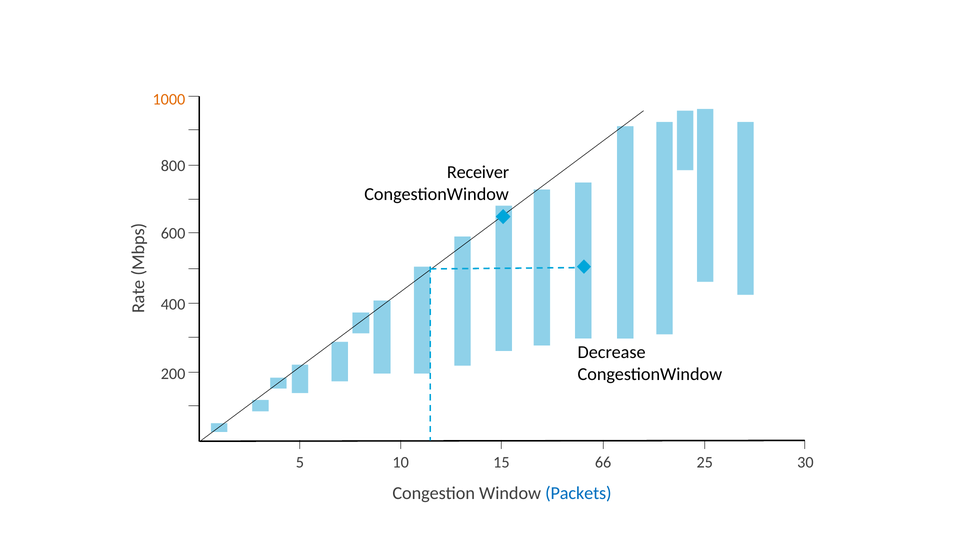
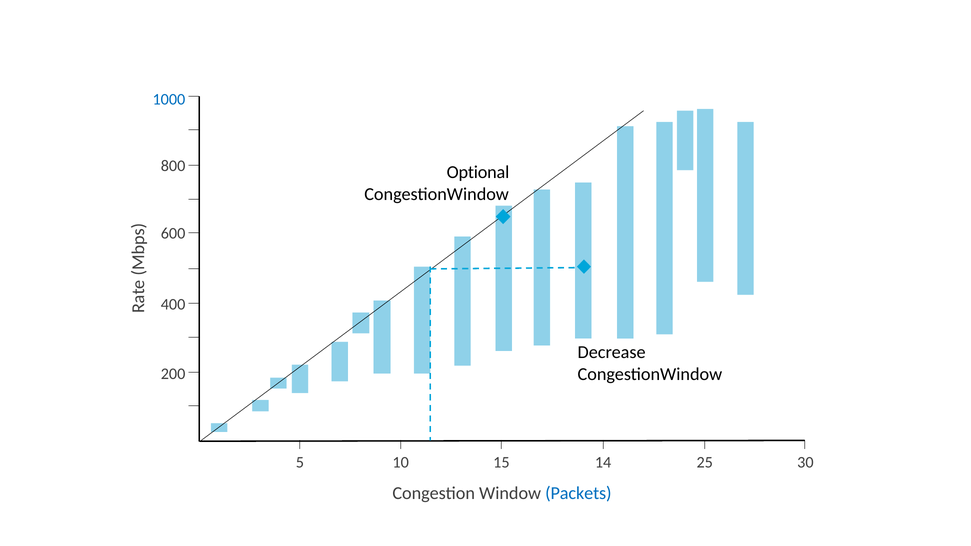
1000 colour: orange -> blue
Receiver: Receiver -> Optional
66: 66 -> 14
